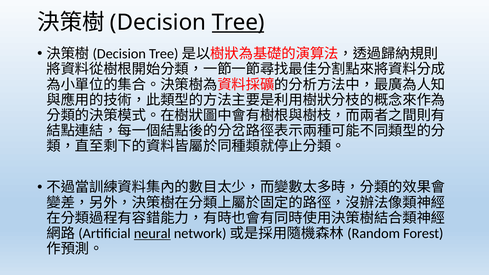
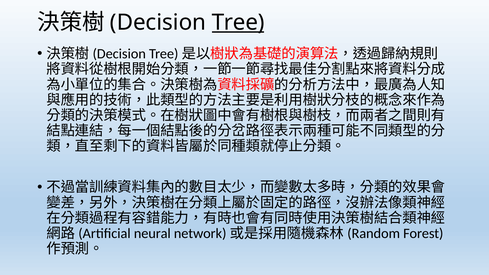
neural underline: present -> none
